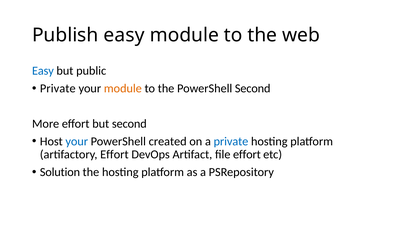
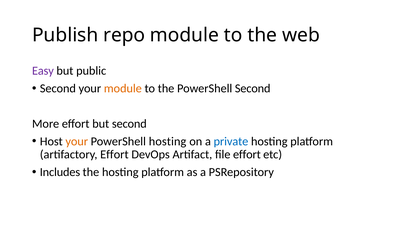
Publish easy: easy -> repo
Easy at (43, 71) colour: blue -> purple
Private at (58, 89): Private -> Second
your at (77, 141) colour: blue -> orange
PowerShell created: created -> hosting
Solution: Solution -> Includes
